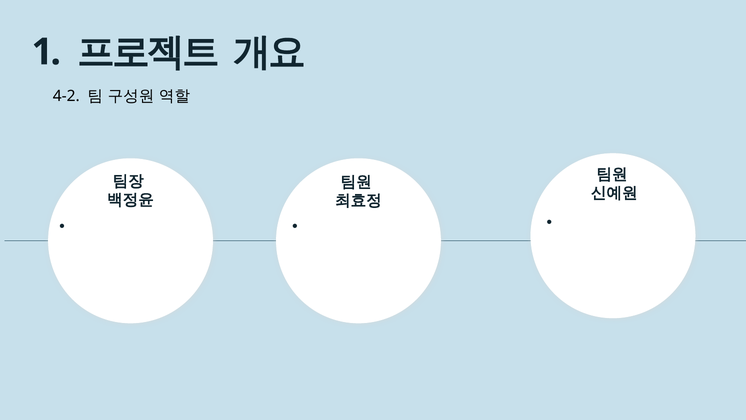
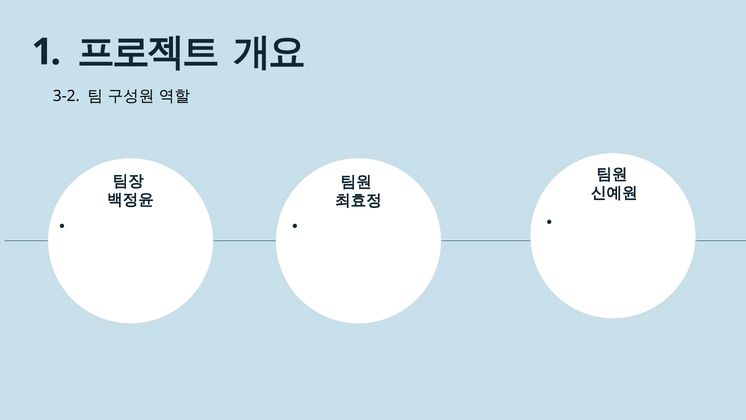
4-2: 4-2 -> 3-2
